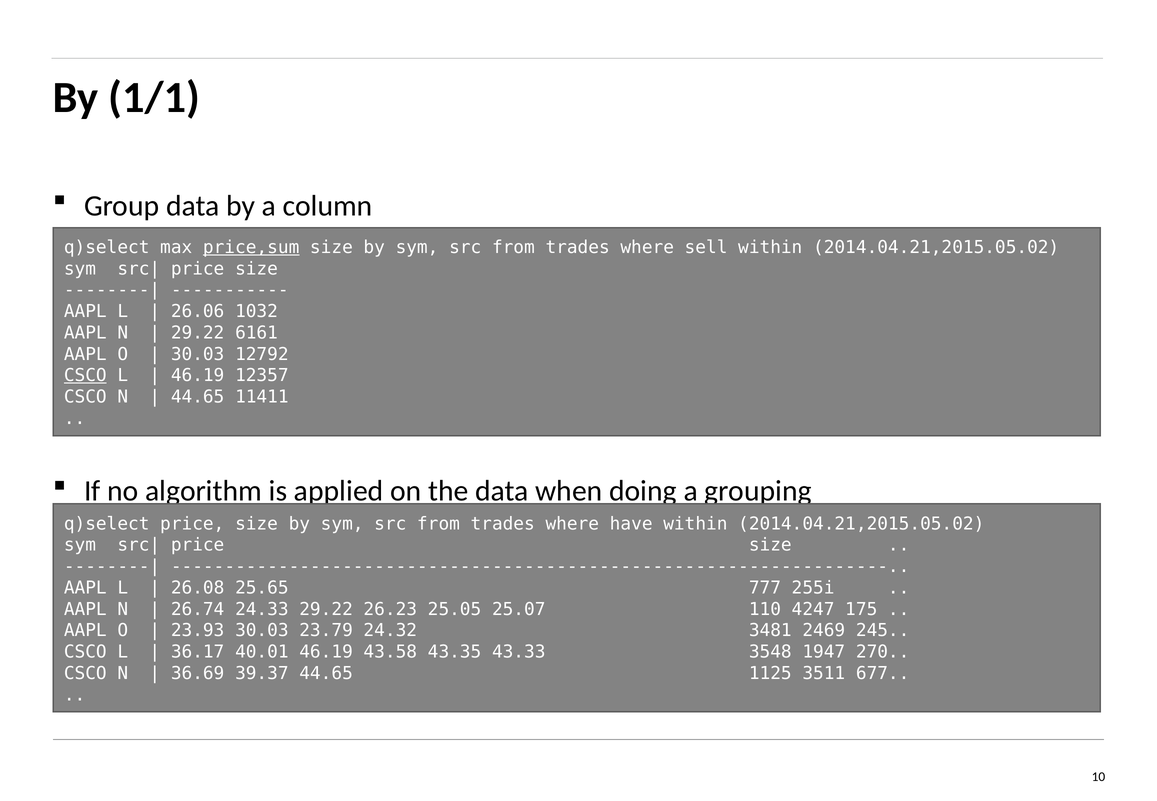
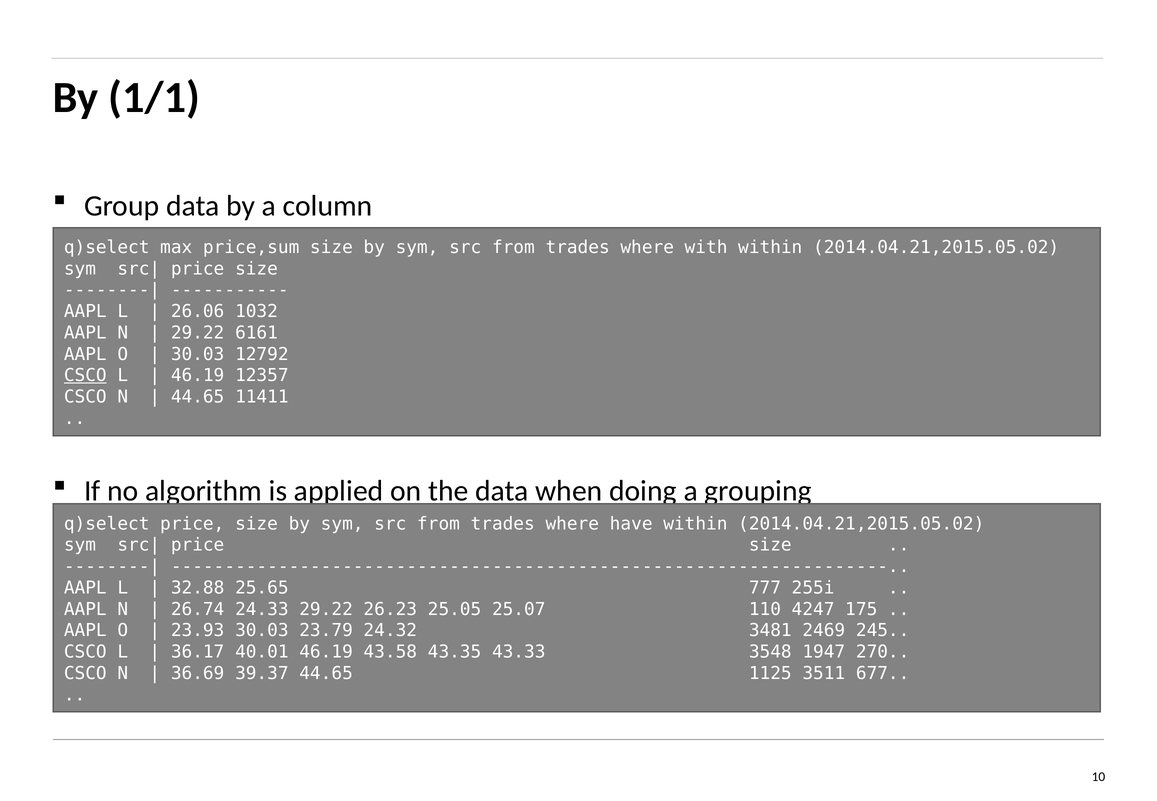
price,sum underline: present -> none
sell: sell -> with
26.08: 26.08 -> 32.88
